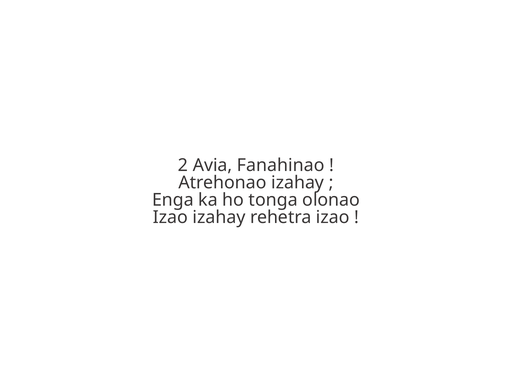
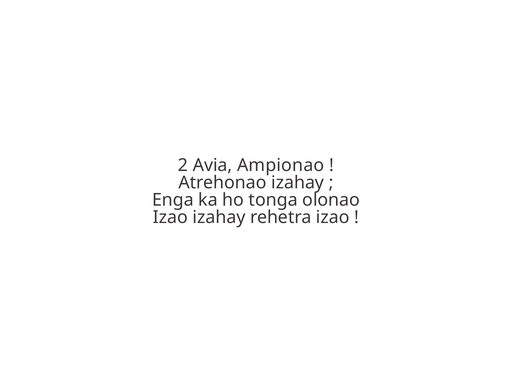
Fanahinao: Fanahinao -> Ampionao
